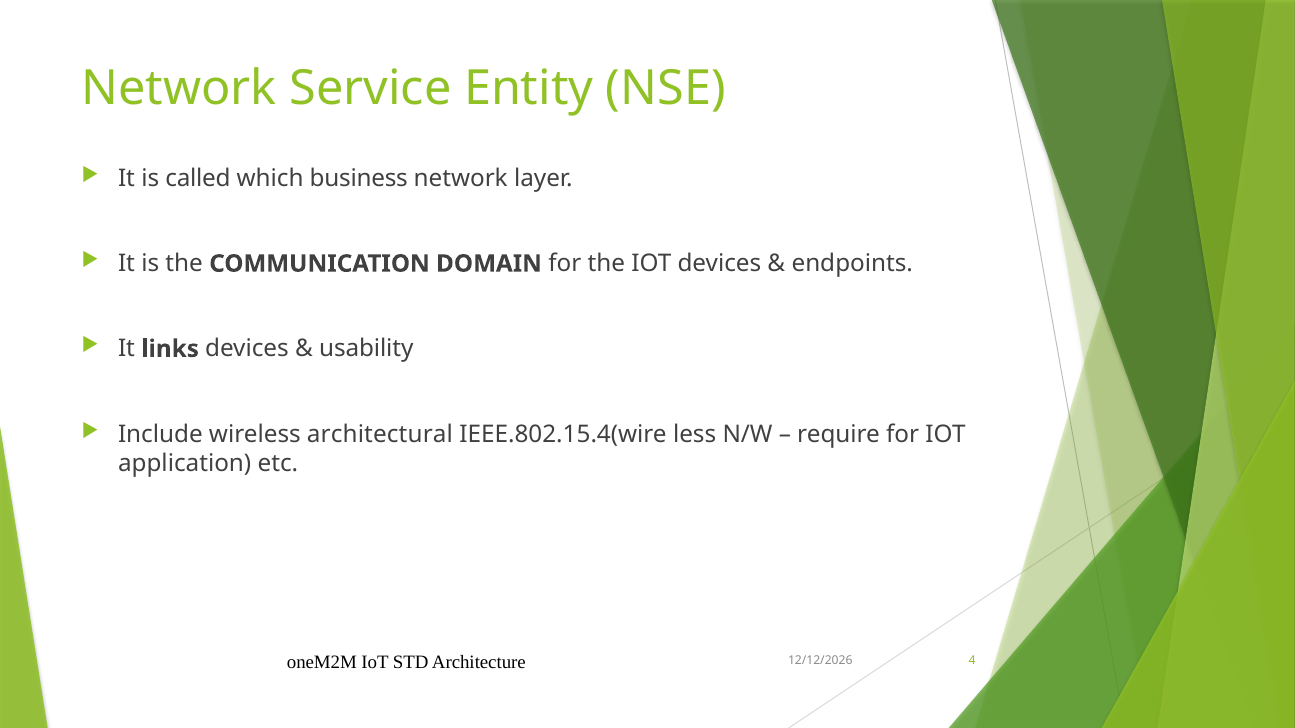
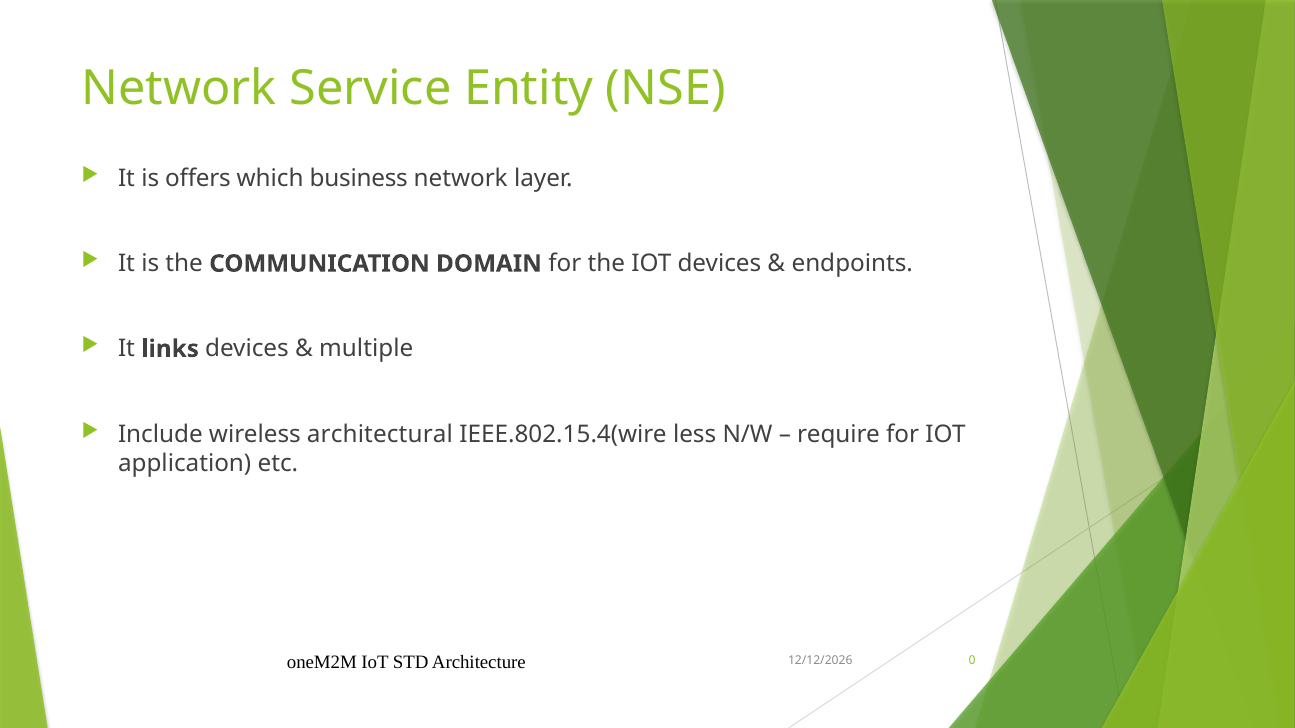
called: called -> offers
usability: usability -> multiple
4: 4 -> 0
